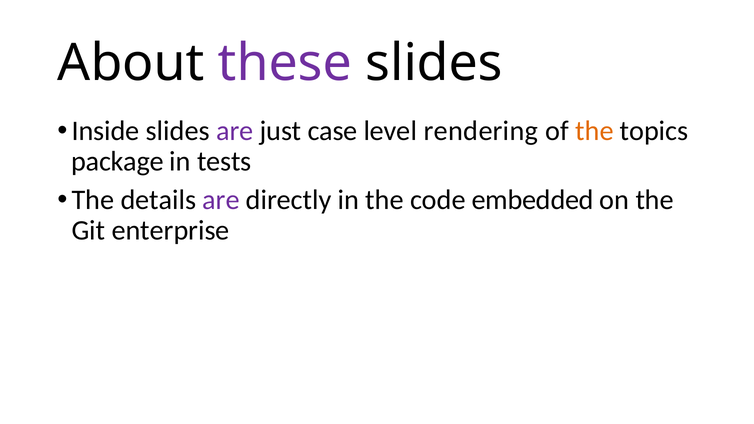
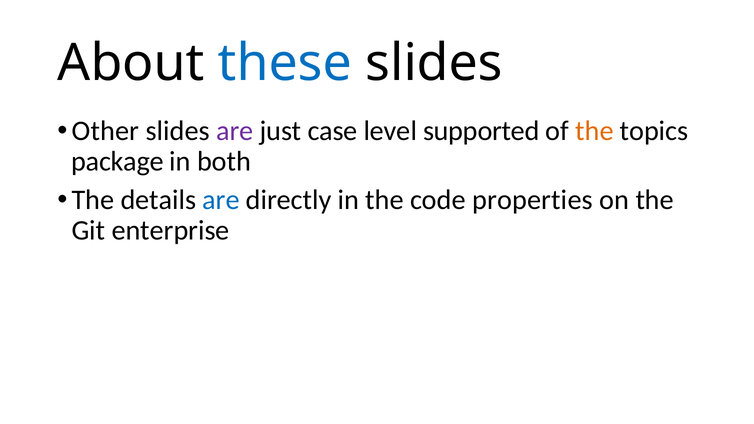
these colour: purple -> blue
Inside: Inside -> Other
rendering: rendering -> supported
tests: tests -> both
are at (221, 200) colour: purple -> blue
embedded: embedded -> properties
